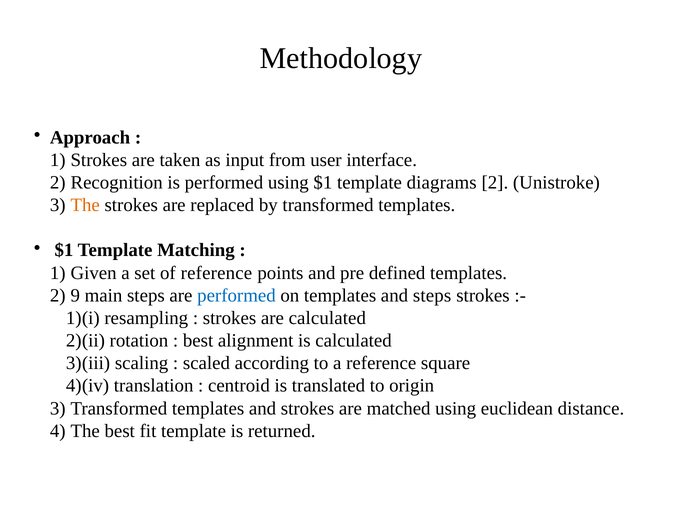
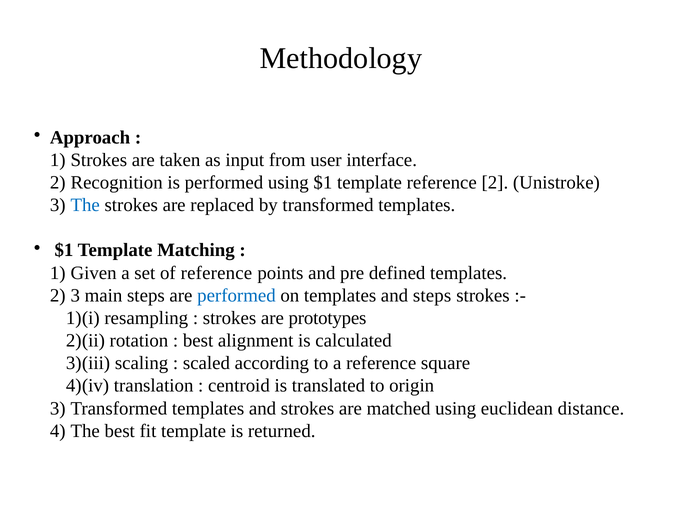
template diagrams: diagrams -> reference
The at (85, 205) colour: orange -> blue
2 9: 9 -> 3
are calculated: calculated -> prototypes
